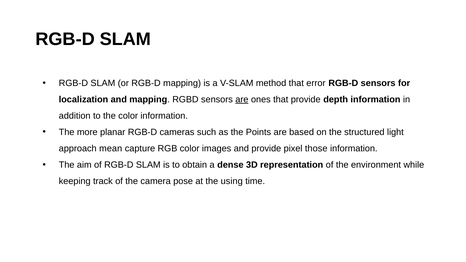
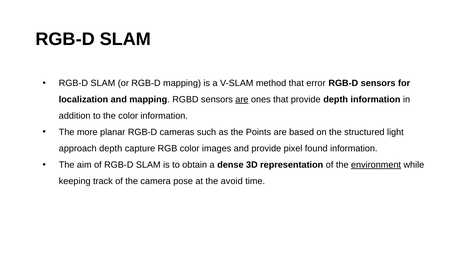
approach mean: mean -> depth
those: those -> found
environment underline: none -> present
using: using -> avoid
